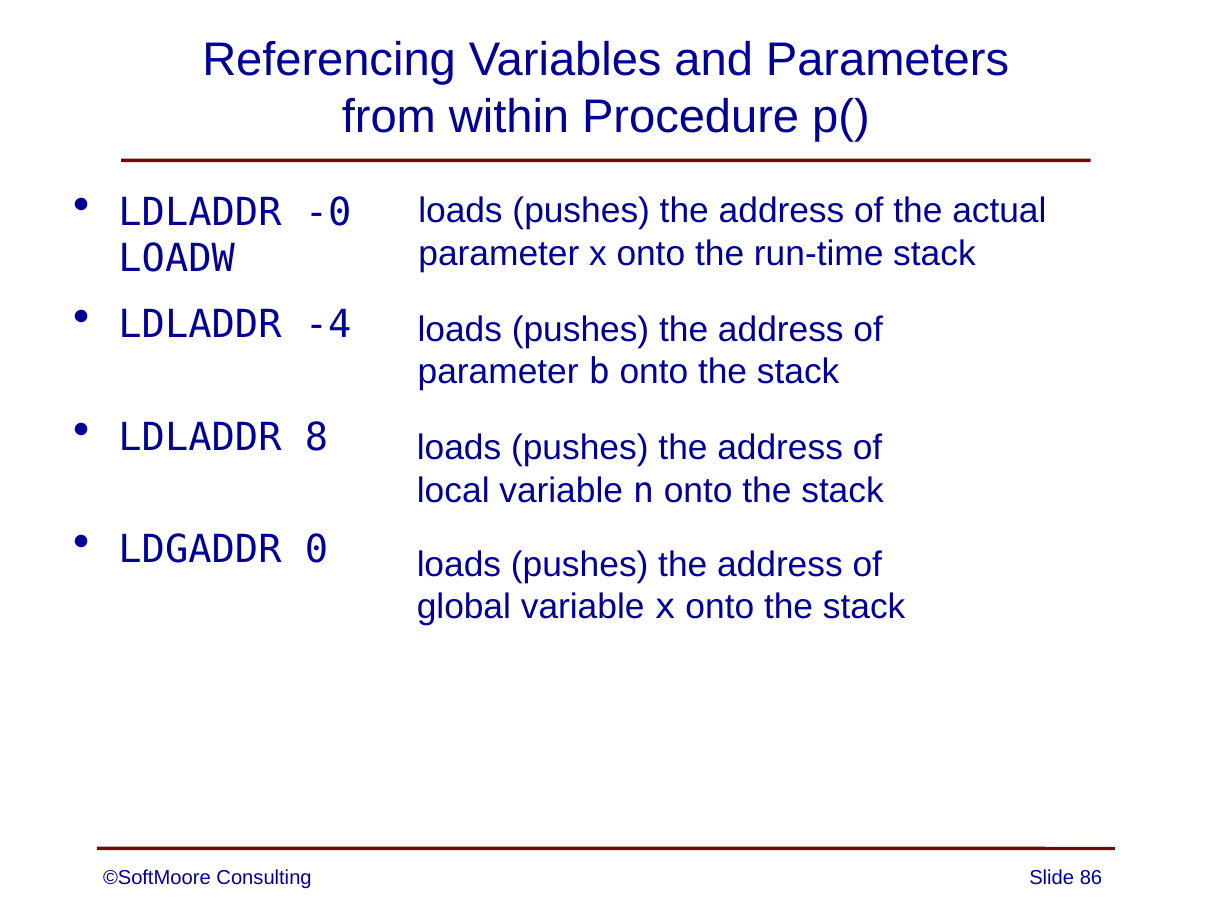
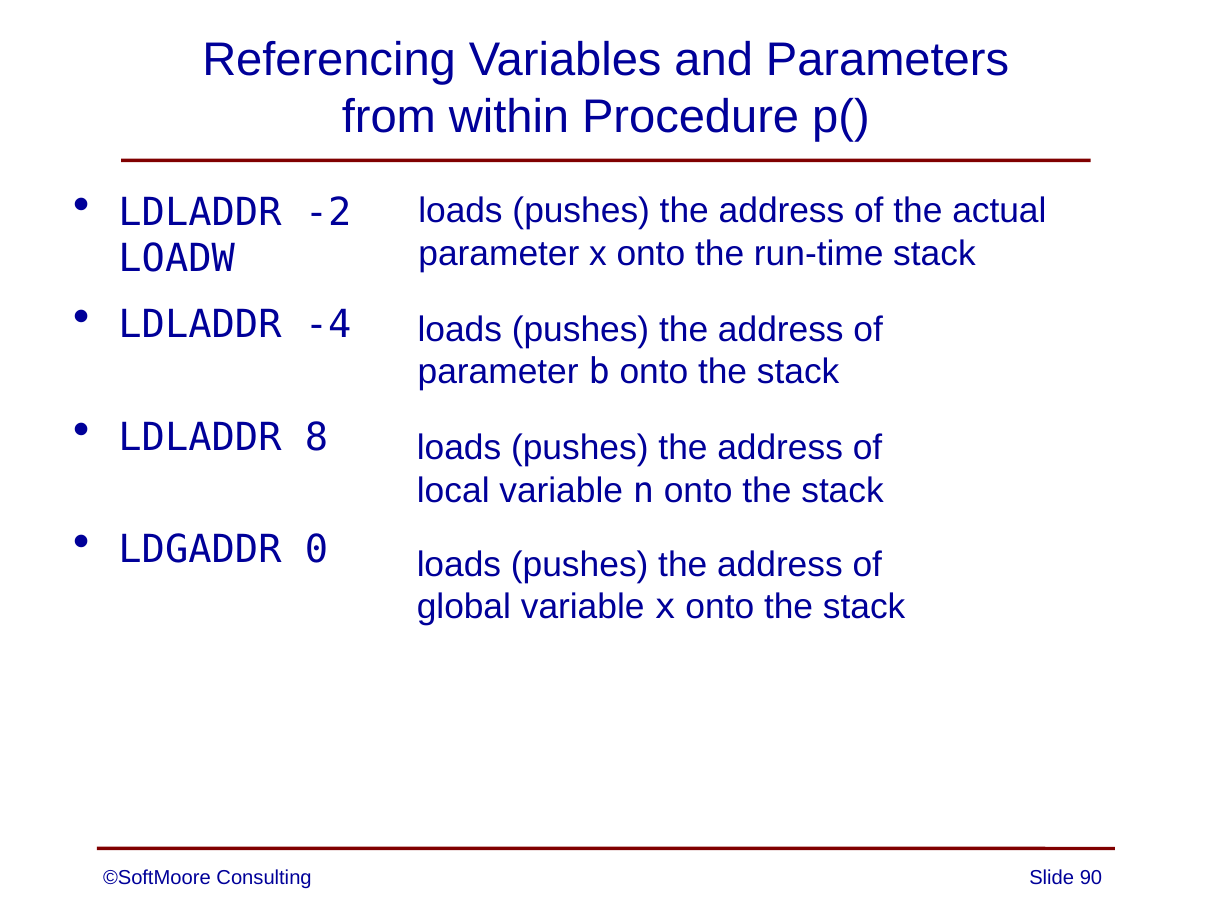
-0: -0 -> -2
86: 86 -> 90
